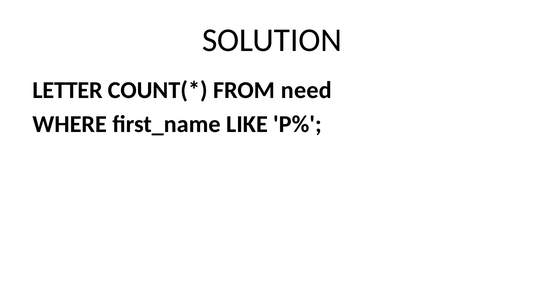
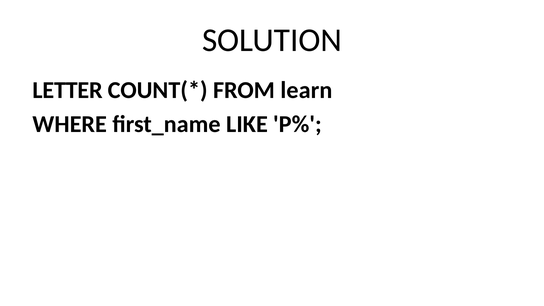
need: need -> learn
